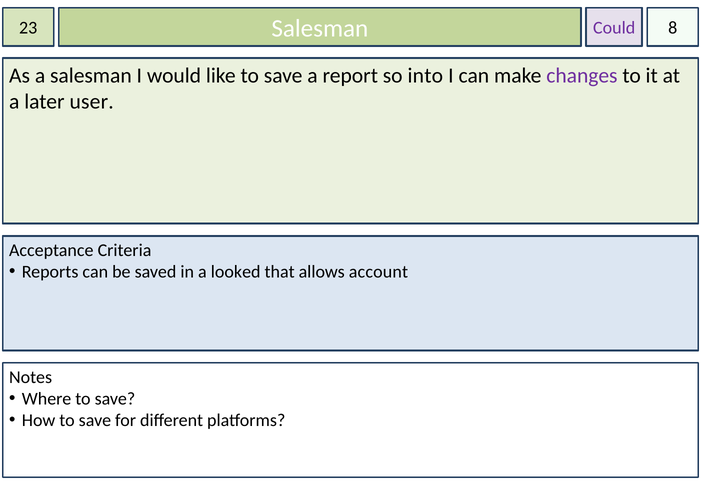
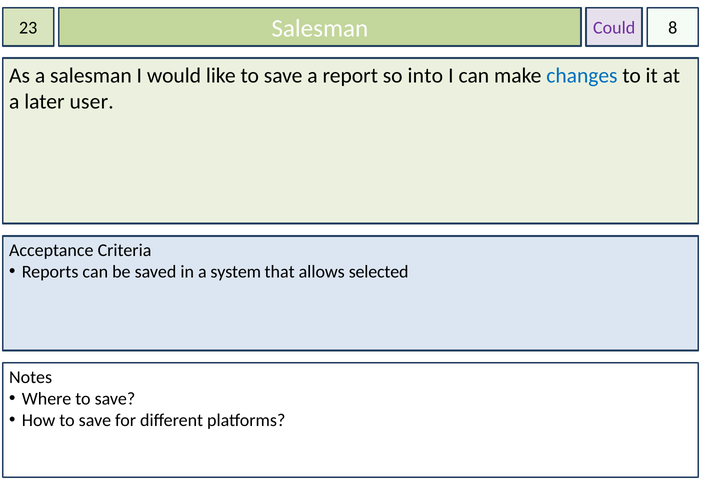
changes colour: purple -> blue
looked: looked -> system
account: account -> selected
